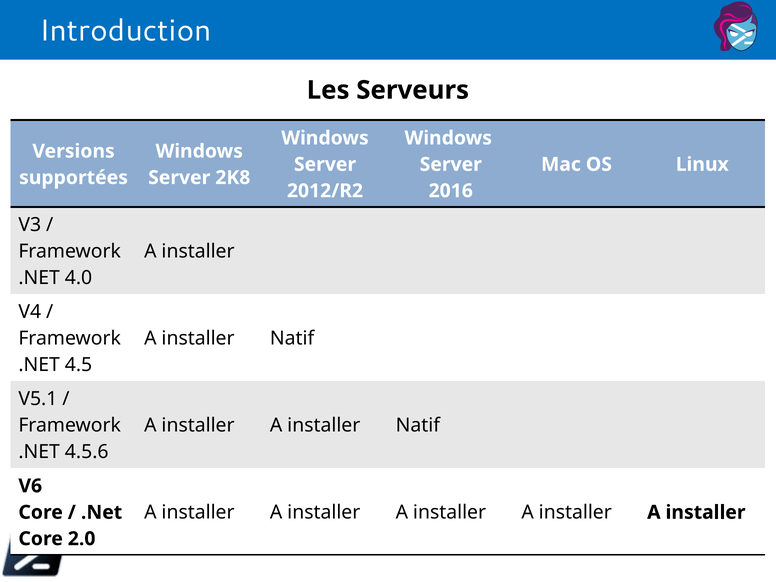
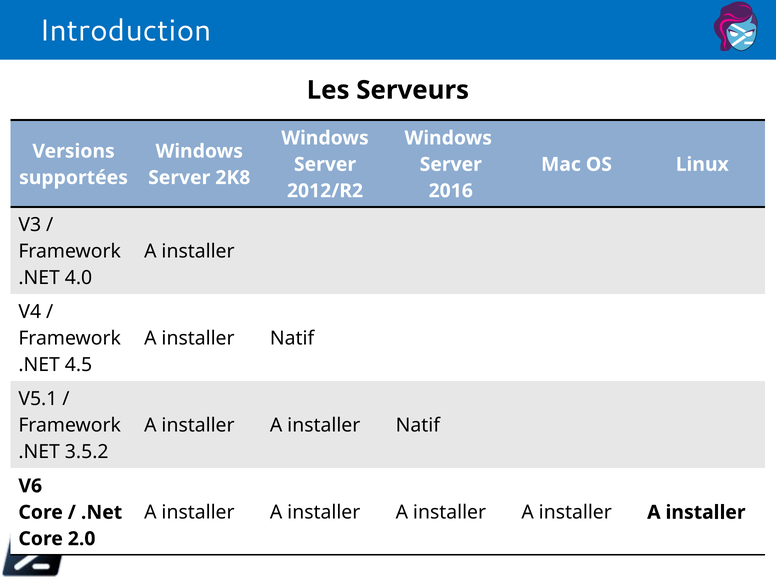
4.5.6: 4.5.6 -> 3.5.2
